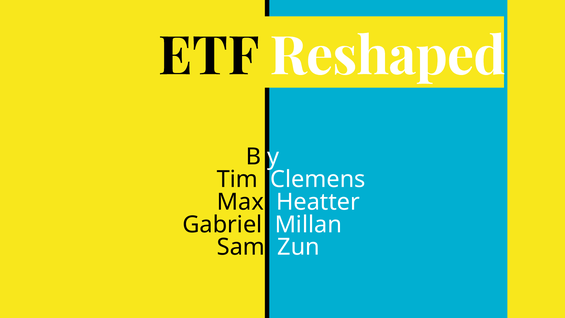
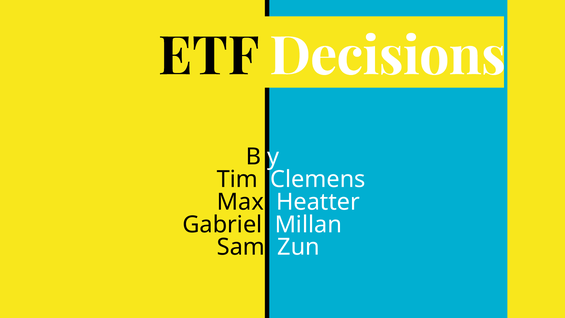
Reshaped: Reshaped -> Decisions
